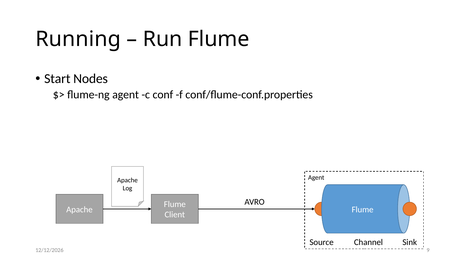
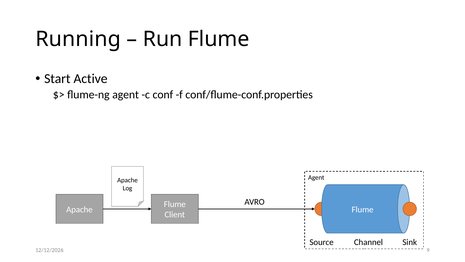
Nodes: Nodes -> Active
